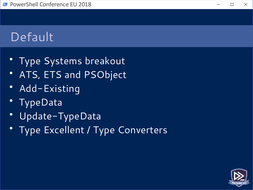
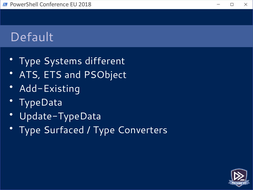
breakout: breakout -> different
Excellent: Excellent -> Surfaced
